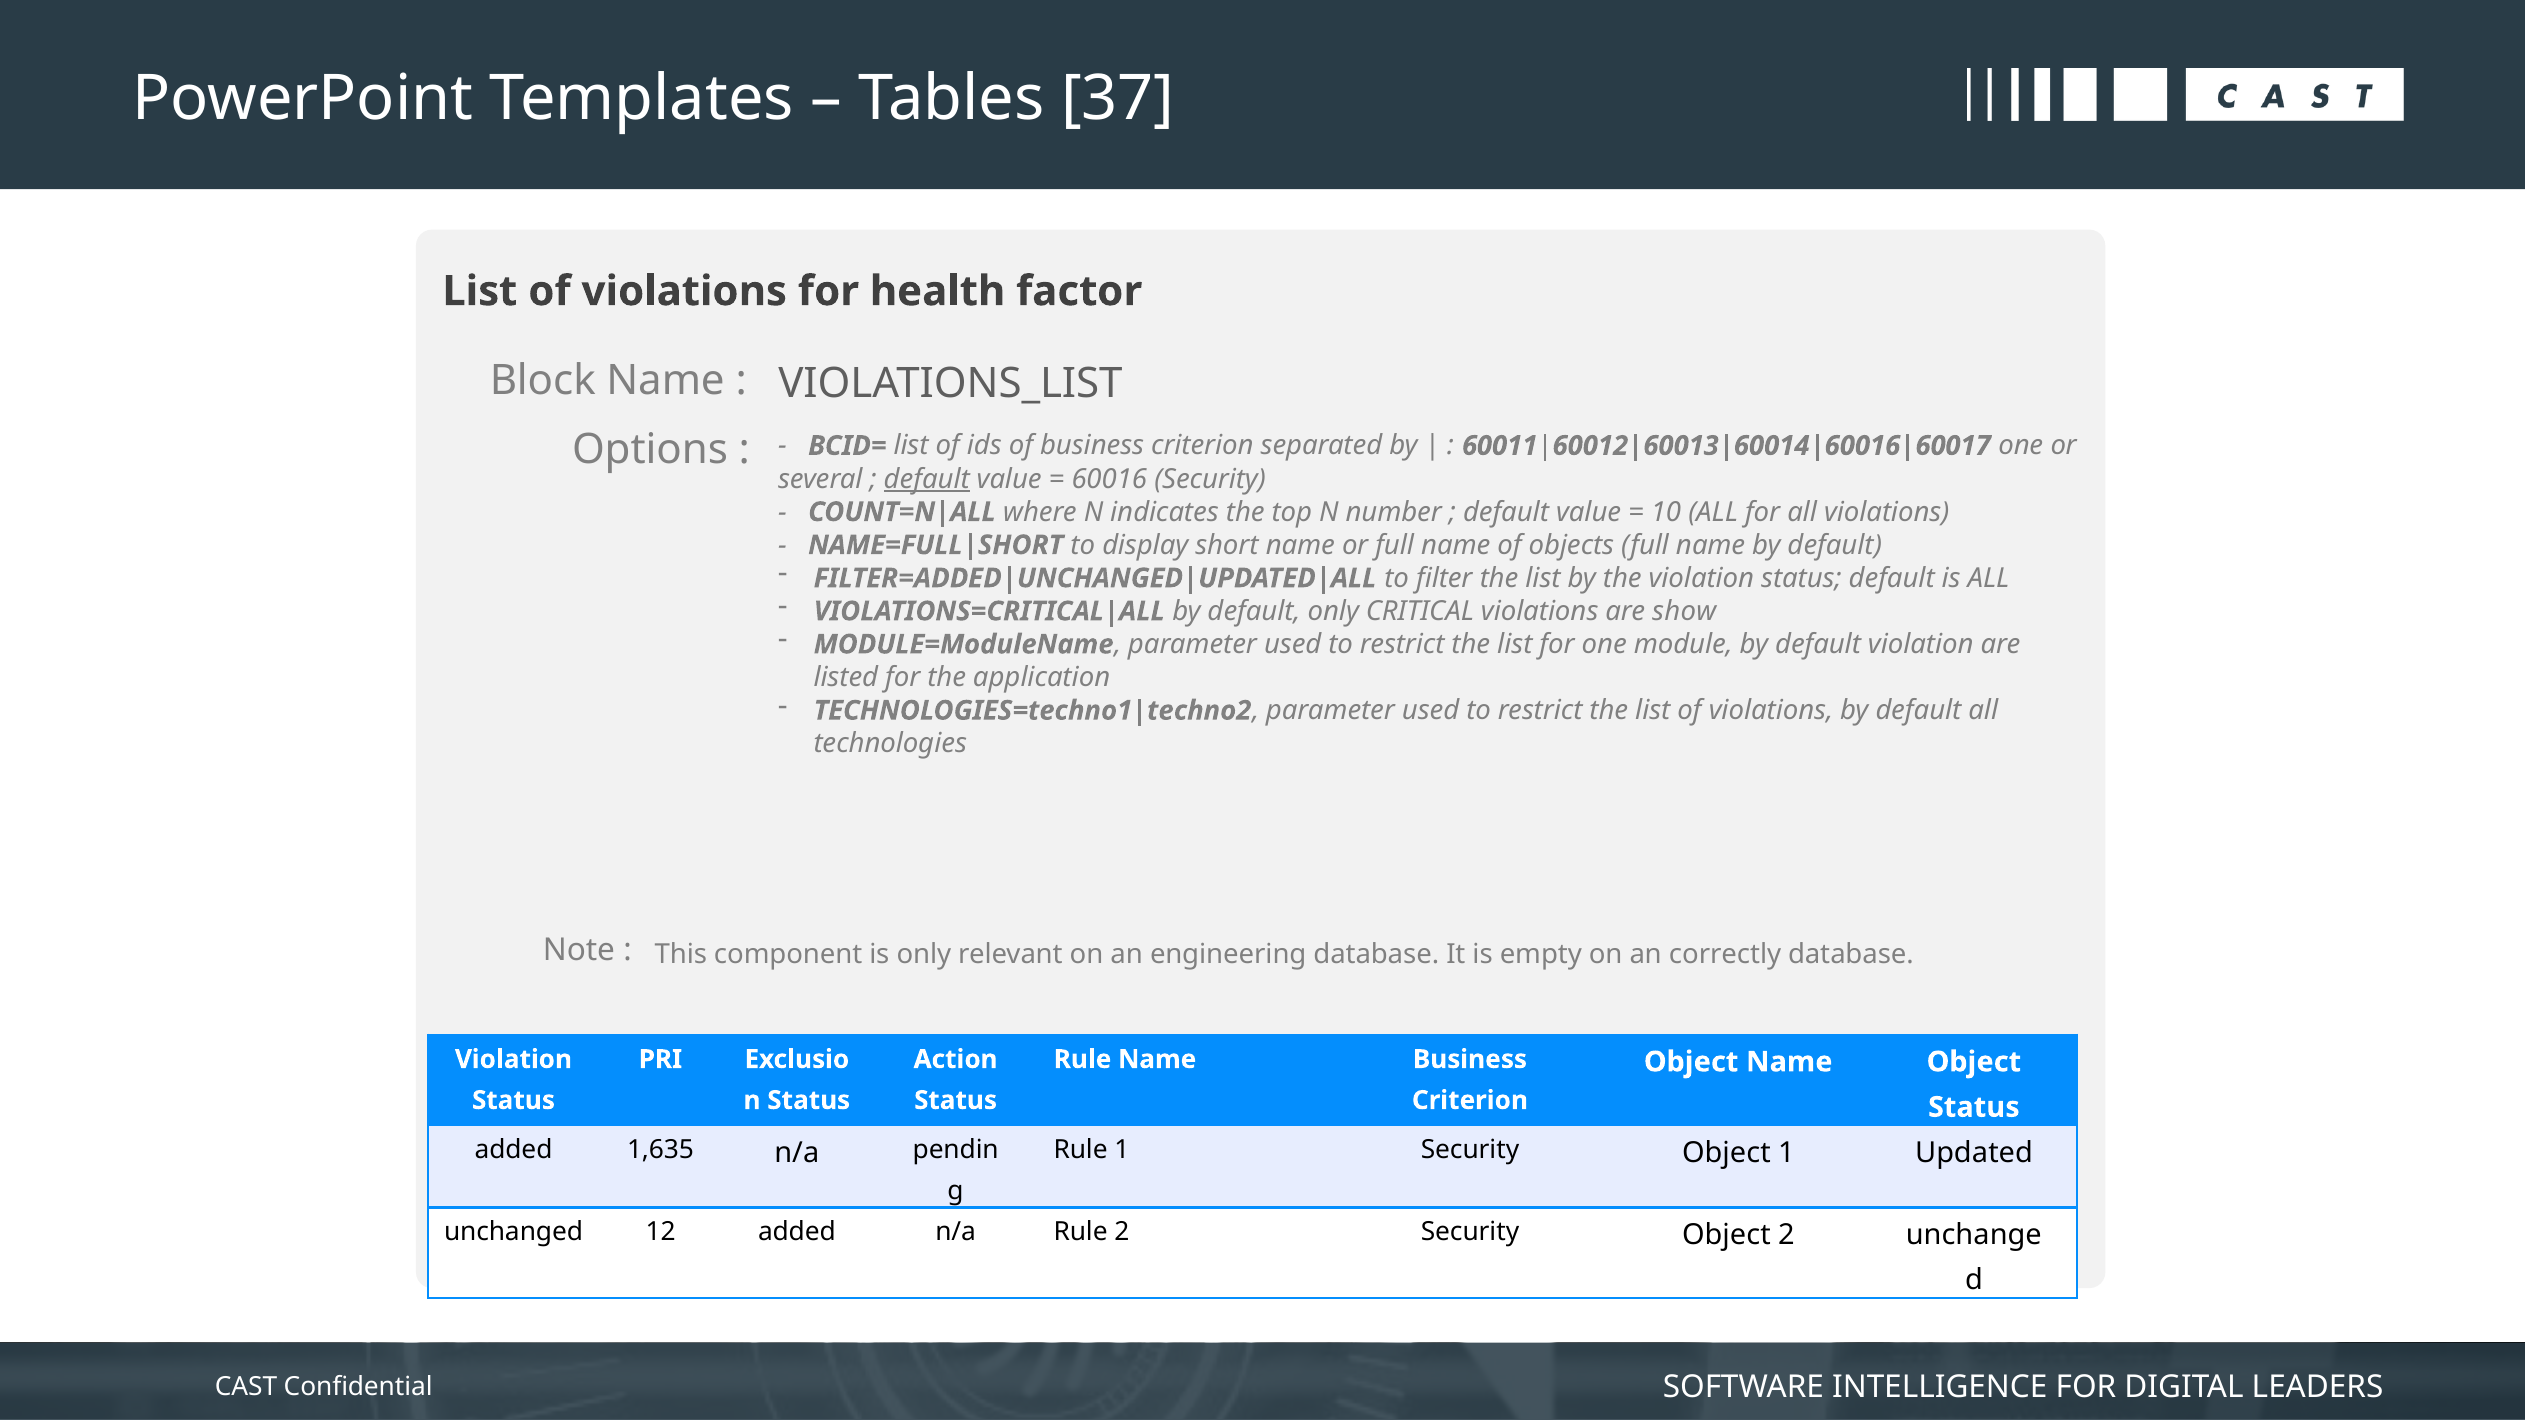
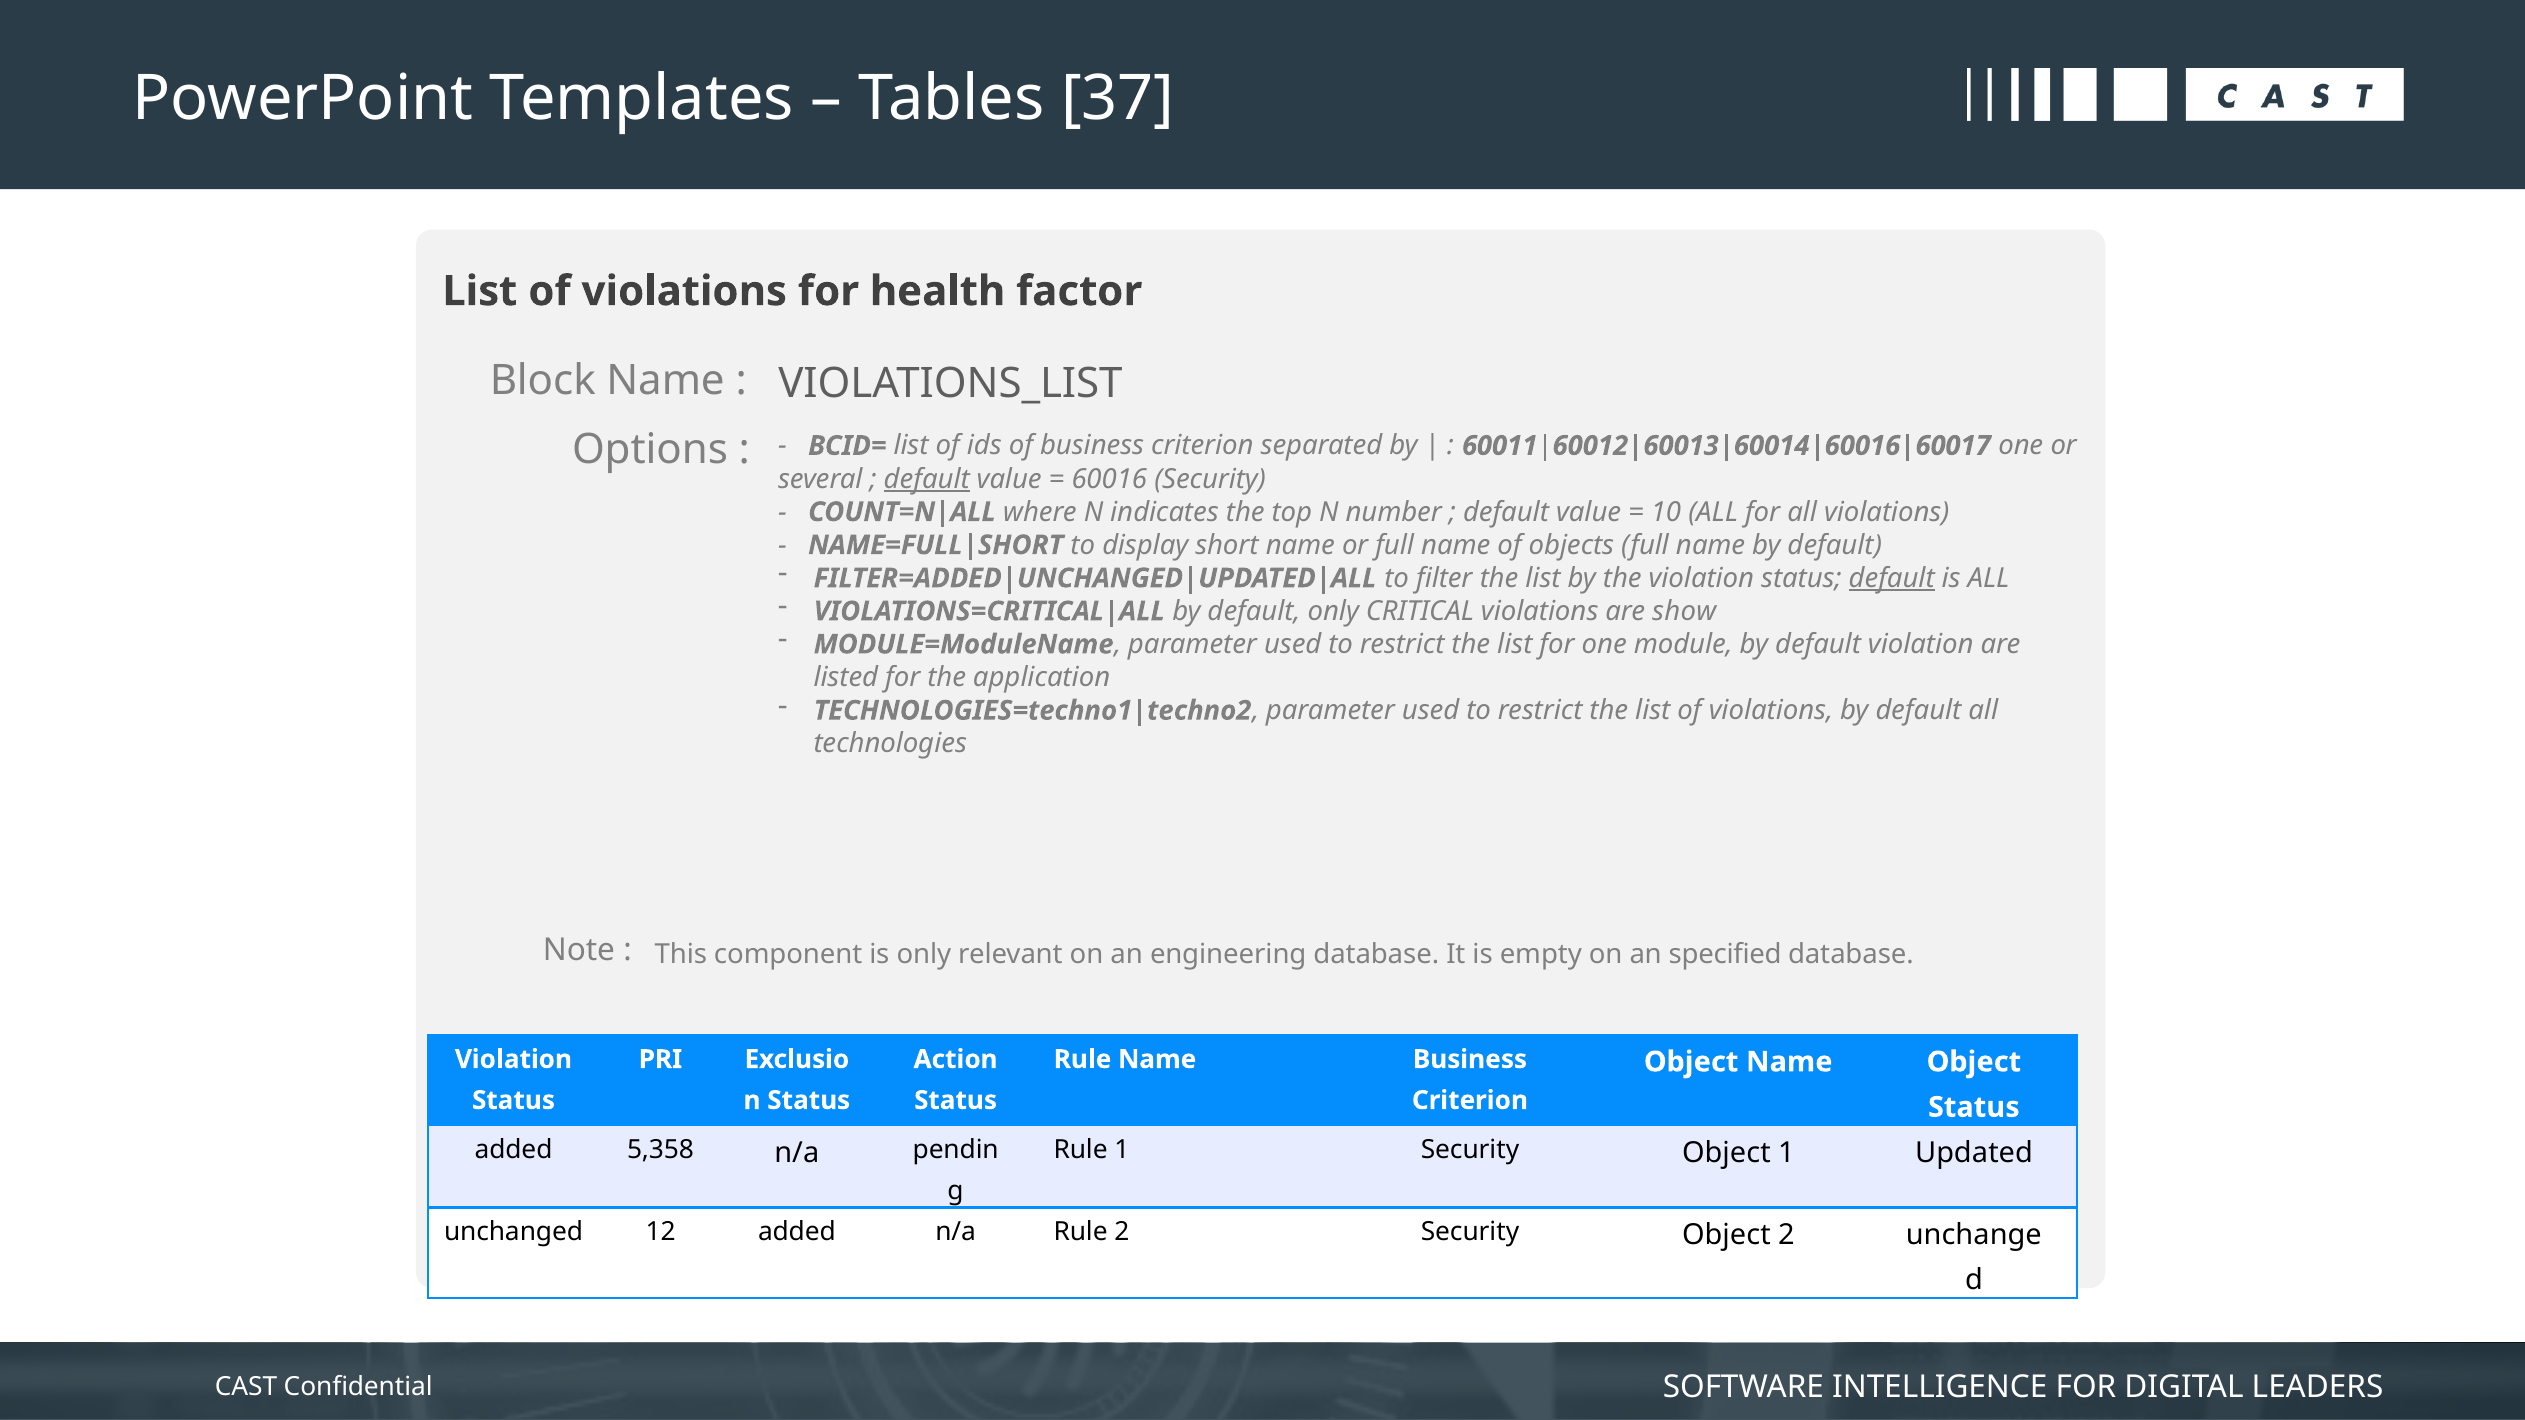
default at (1892, 578) underline: none -> present
correctly: correctly -> specified
1,635: 1,635 -> 5,358
